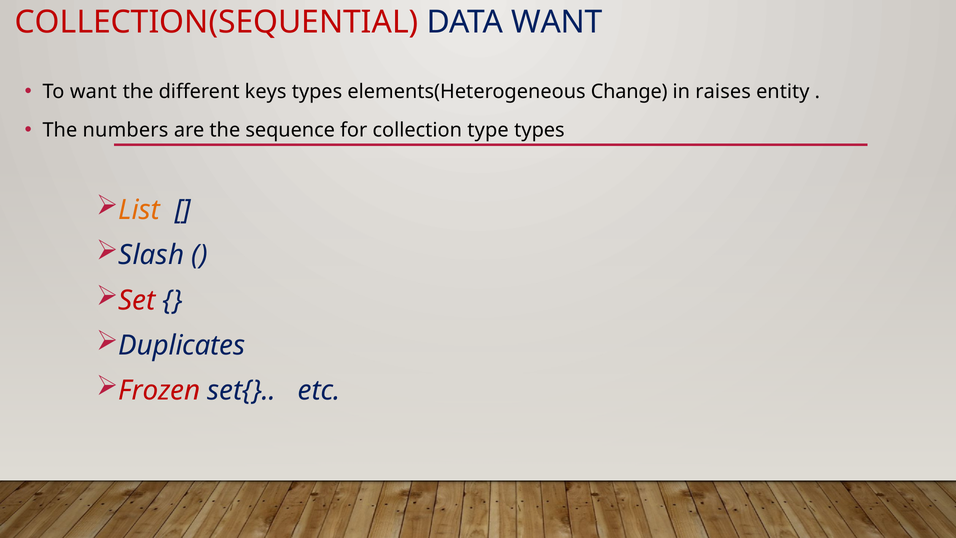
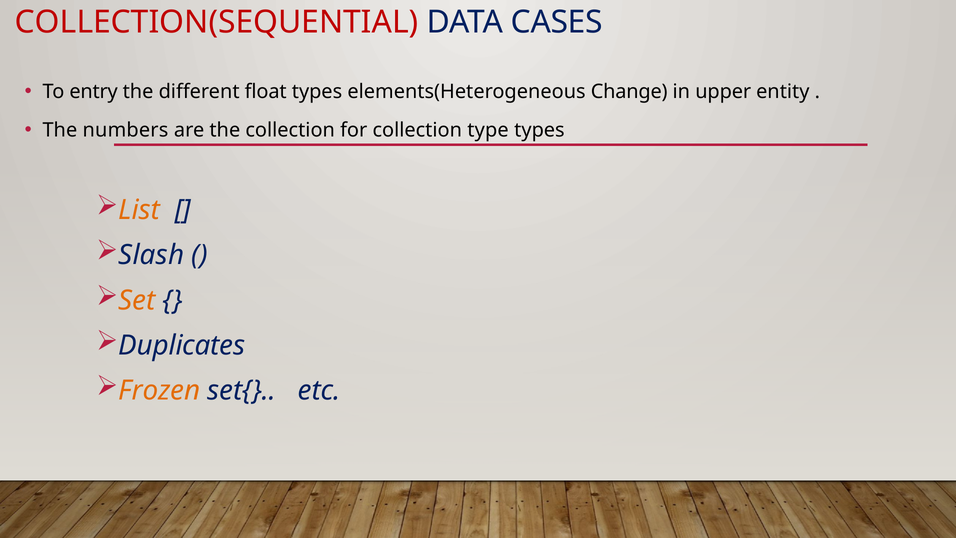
DATA WANT: WANT -> CASES
To want: want -> entry
keys: keys -> float
raises: raises -> upper
the sequence: sequence -> collection
Set colour: red -> orange
Frozen colour: red -> orange
